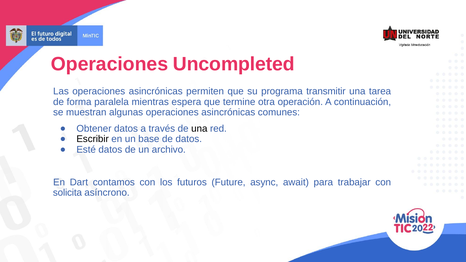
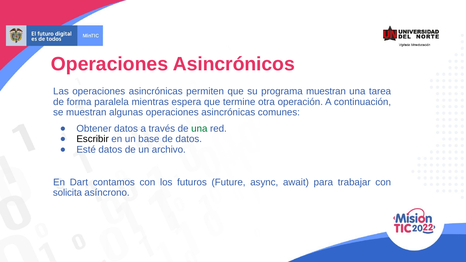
Uncompleted: Uncompleted -> Asincrónicos
programa transmitir: transmitir -> muestran
una at (199, 129) colour: black -> green
